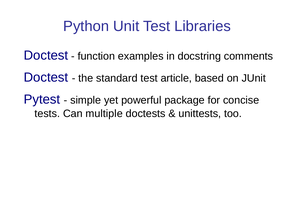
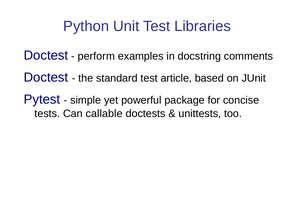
function: function -> perform
multiple: multiple -> callable
